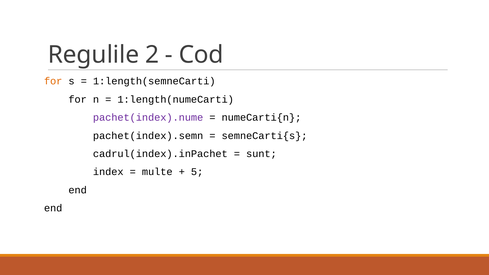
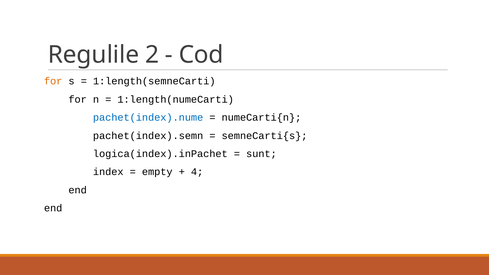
pachet(index).nume colour: purple -> blue
cadrul(index).inPachet: cadrul(index).inPachet -> logica(index).inPachet
multe: multe -> empty
5: 5 -> 4
